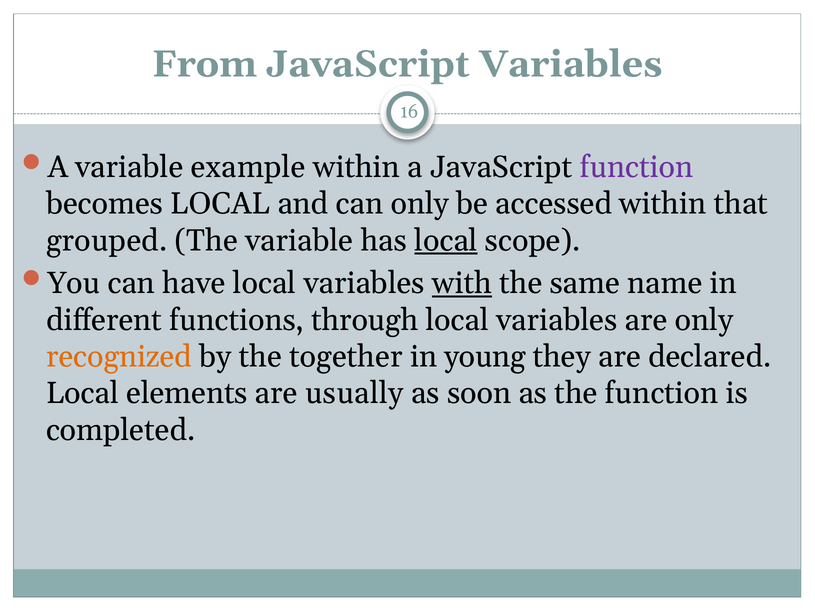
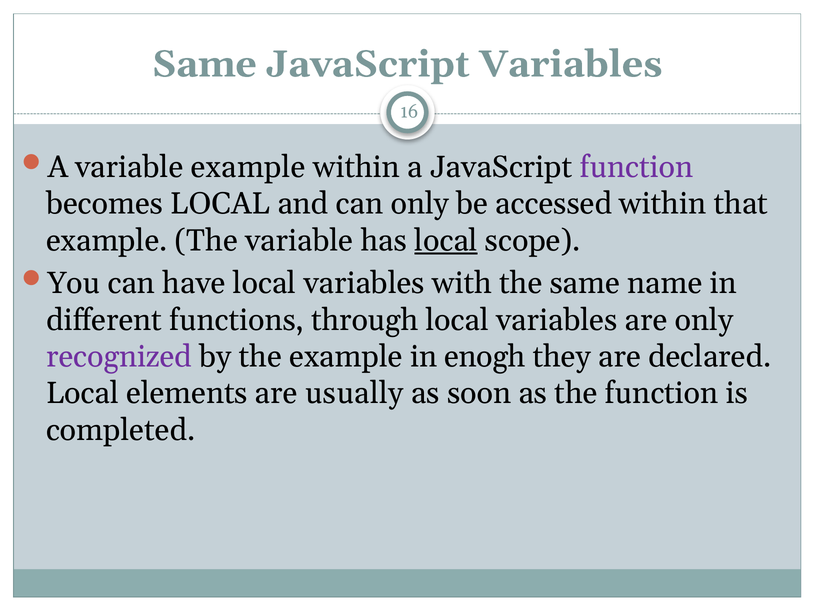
From at (204, 64): From -> Same
grouped at (107, 241): grouped -> example
with underline: present -> none
recognized colour: orange -> purple
the together: together -> example
young: young -> enogh
